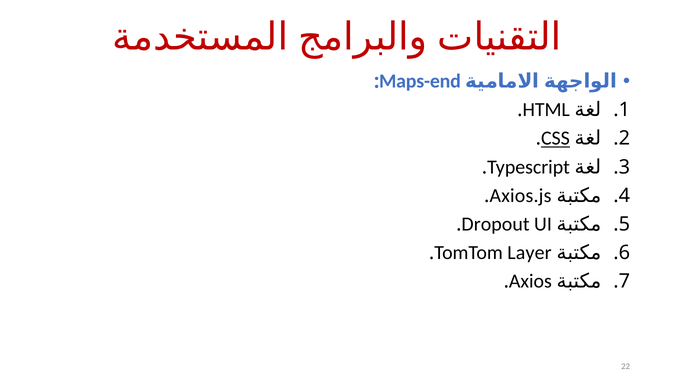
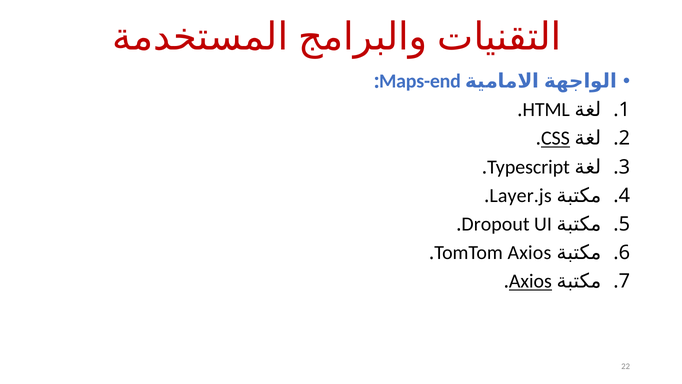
Axios.js: Axios.js -> Layer.js
TomTom Layer: Layer -> Axios
Axios at (530, 281) underline: none -> present
